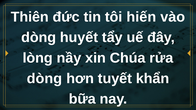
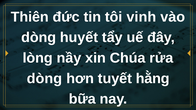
hiến: hiến -> vinh
khẩn: khẩn -> hằng
